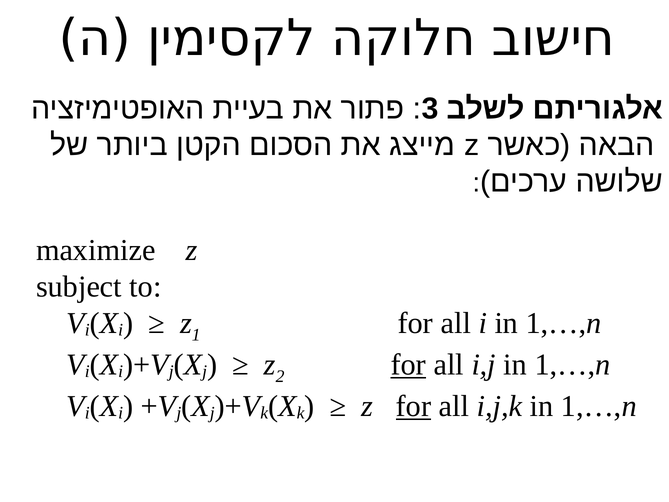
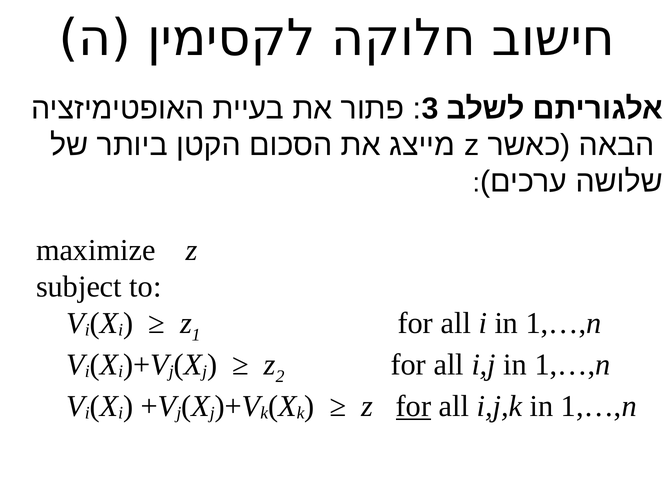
for at (408, 365) underline: present -> none
